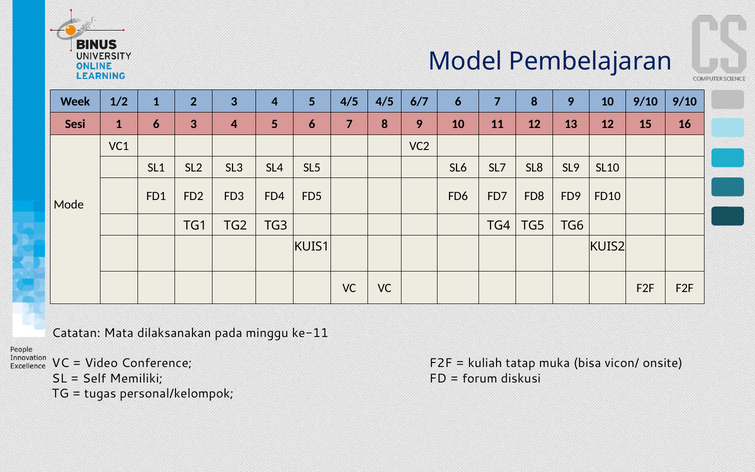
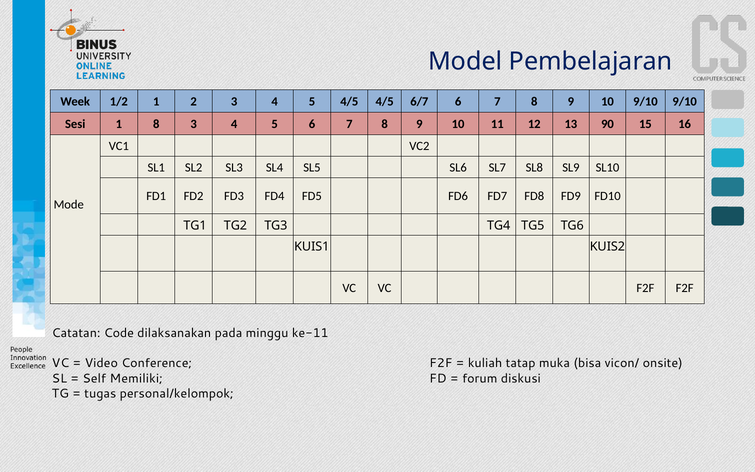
1 6: 6 -> 8
13 12: 12 -> 90
Mata: Mata -> Code
